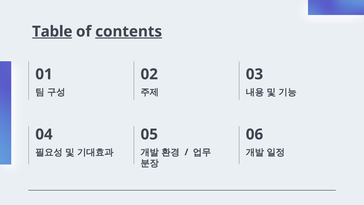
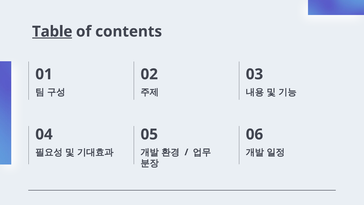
contents underline: present -> none
